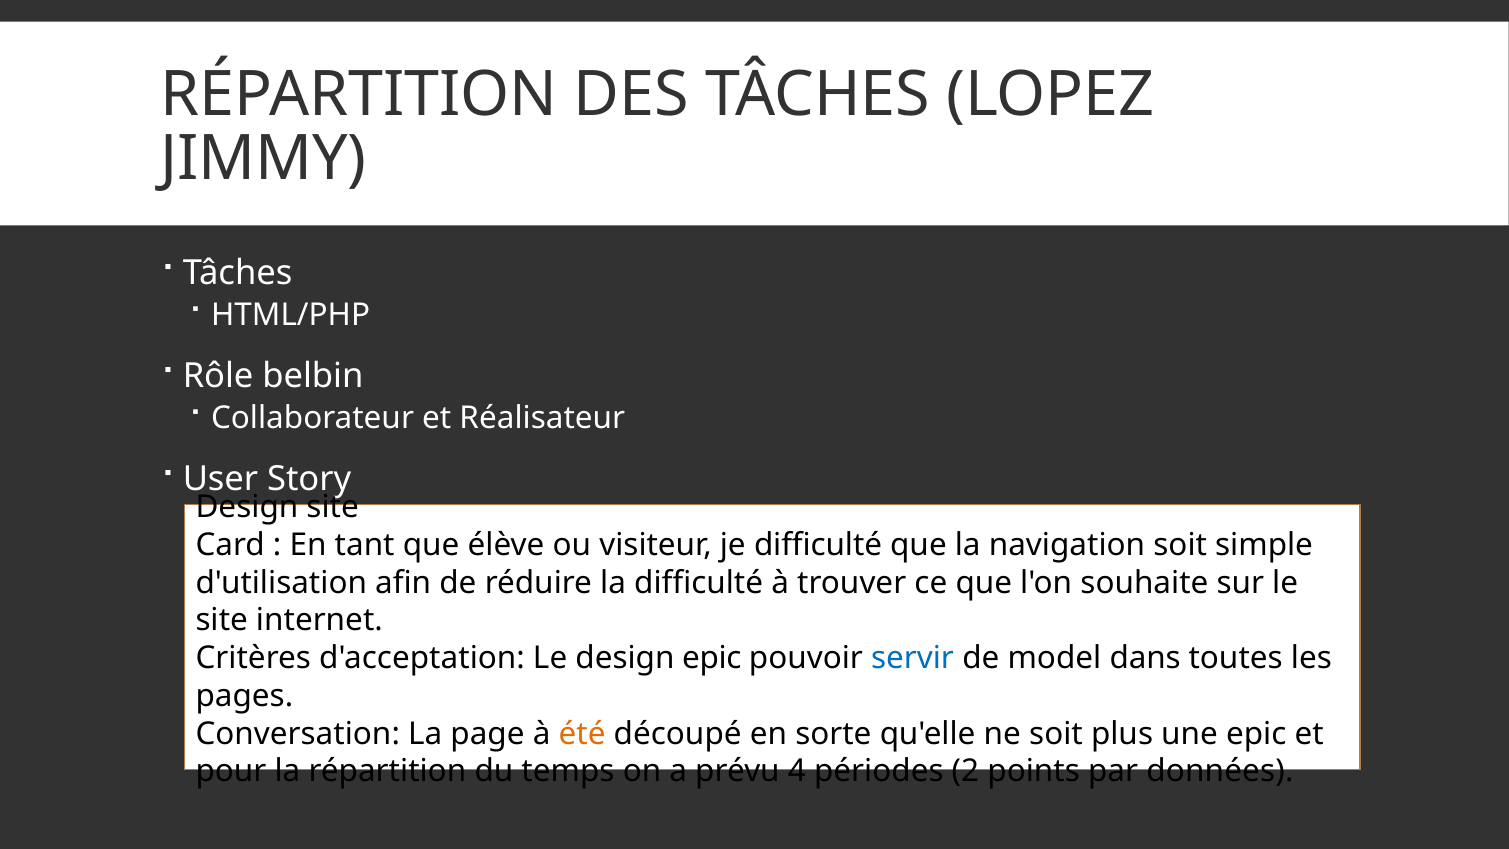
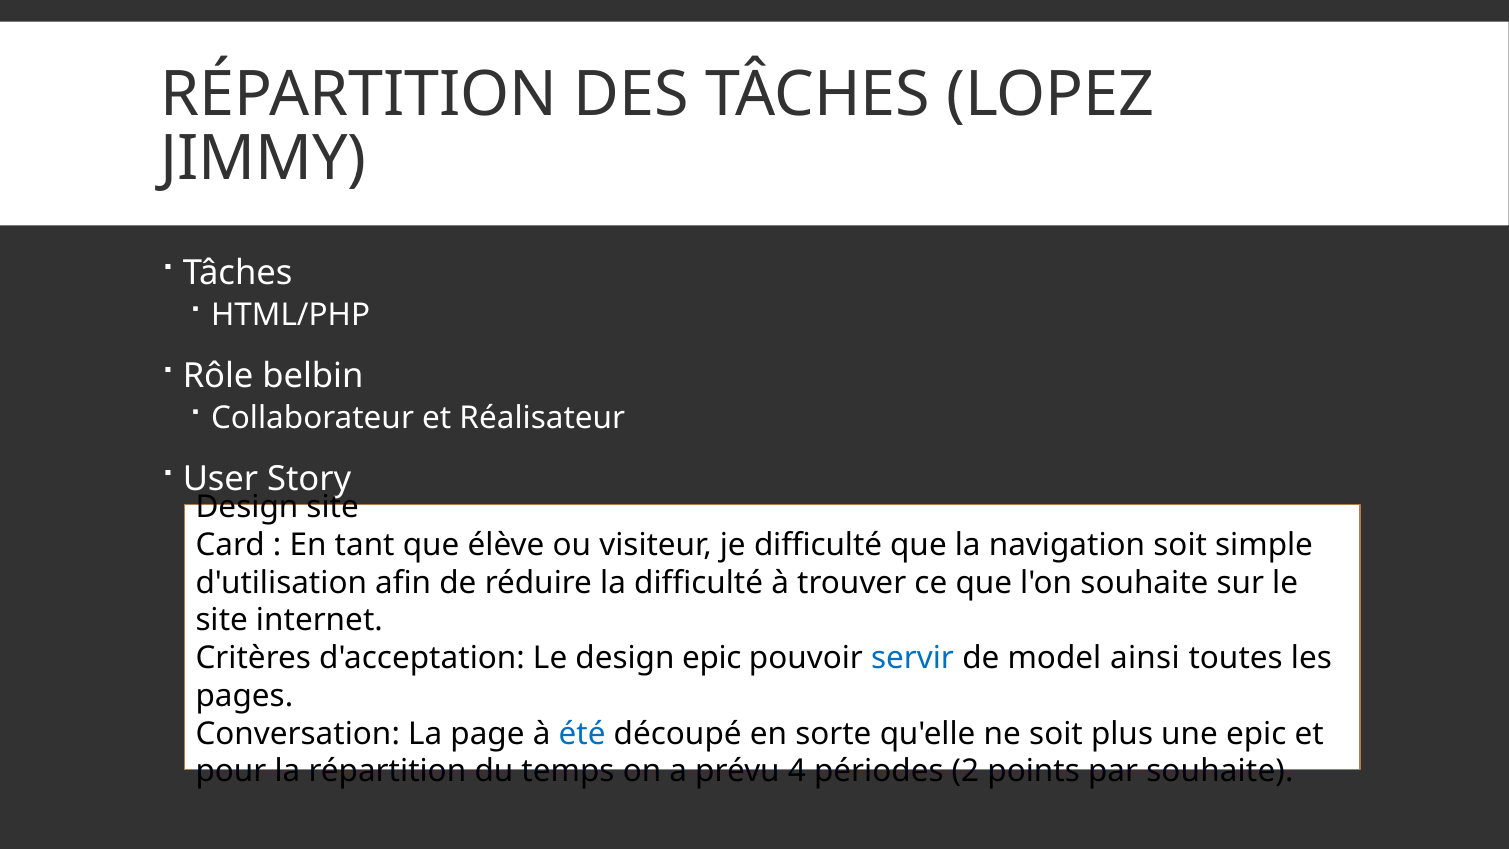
dans: dans -> ainsi
été colour: orange -> blue
par données: données -> souhaite
